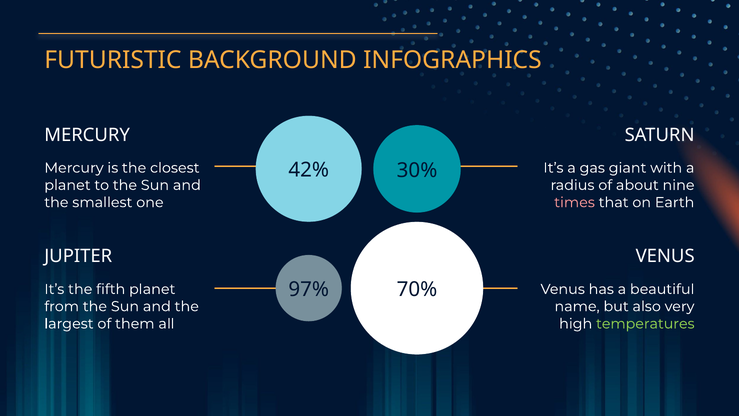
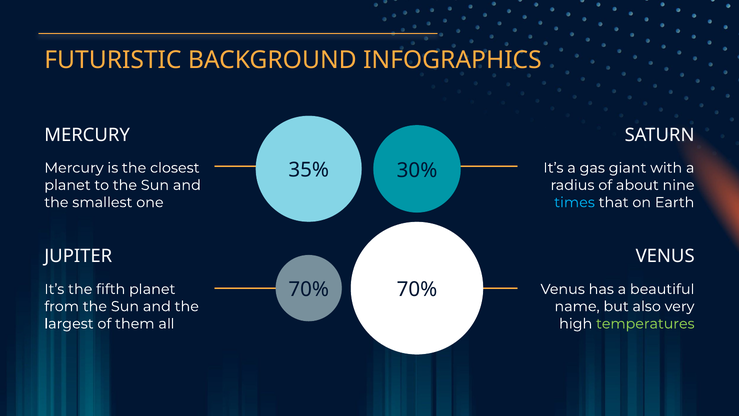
42%: 42% -> 35%
times colour: pink -> light blue
97% at (309, 289): 97% -> 70%
